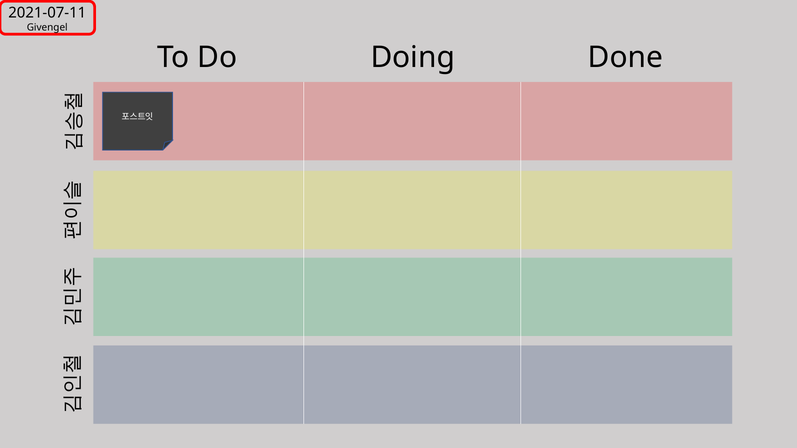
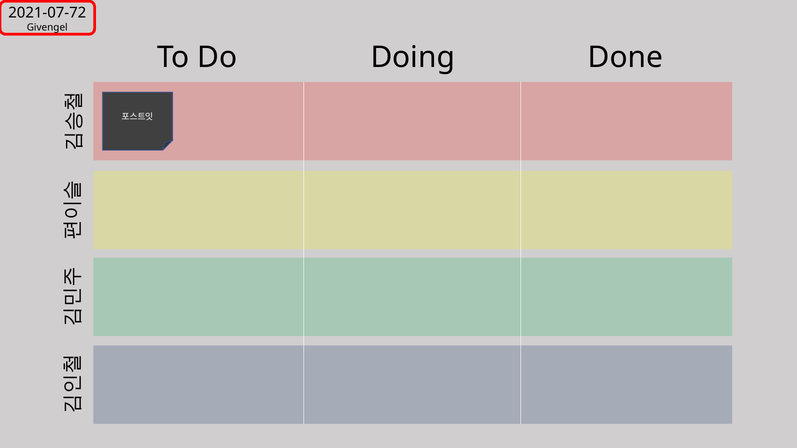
2021-07-11: 2021-07-11 -> 2021-07-72
